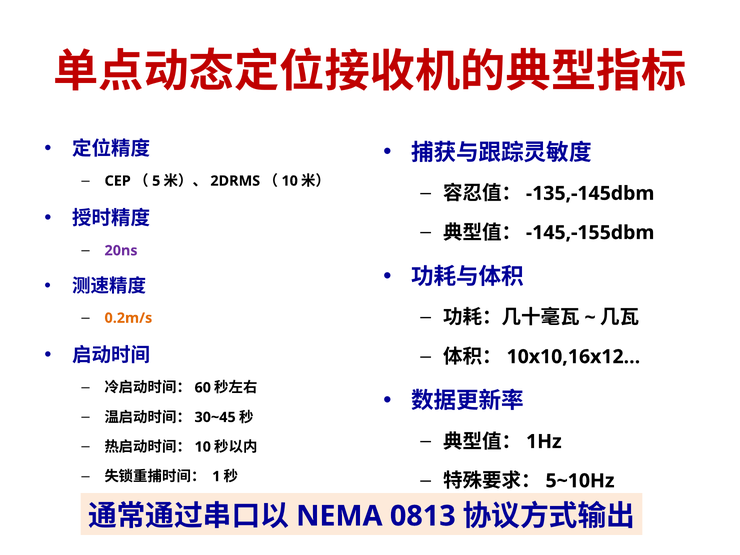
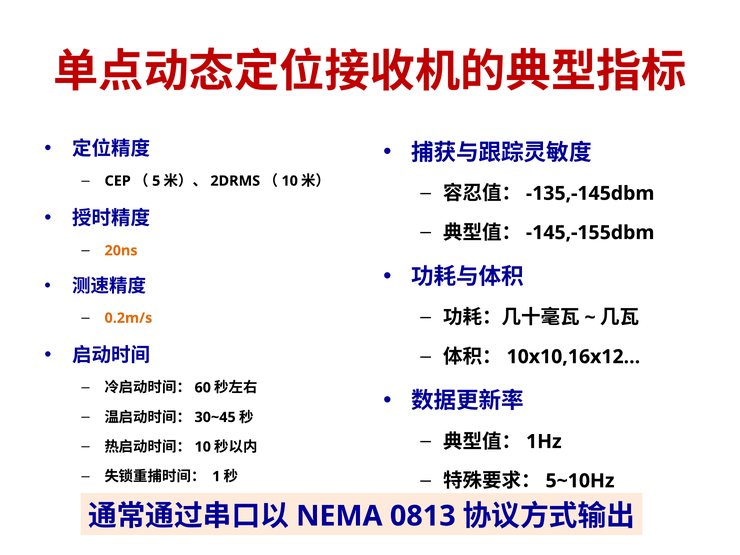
20ns colour: purple -> orange
